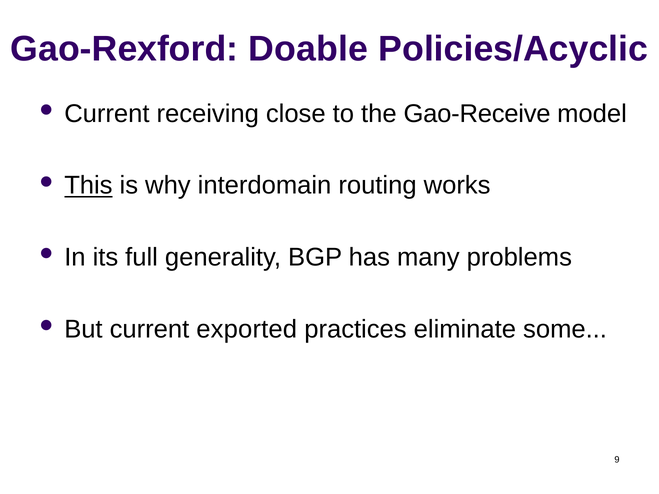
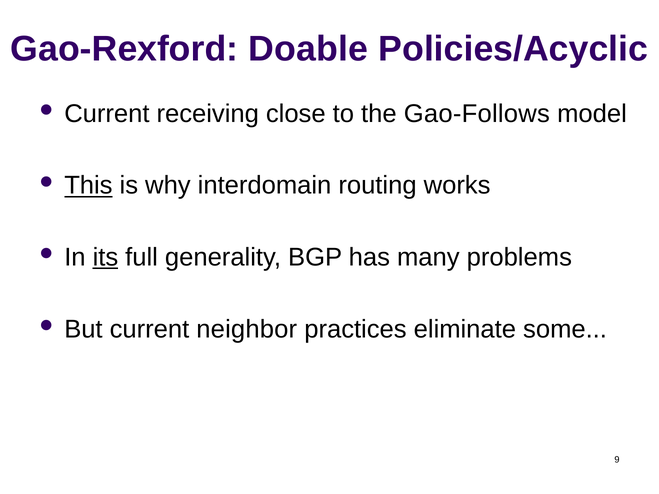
Gao-Receive: Gao-Receive -> Gao-Follows
its underline: none -> present
exported: exported -> neighbor
